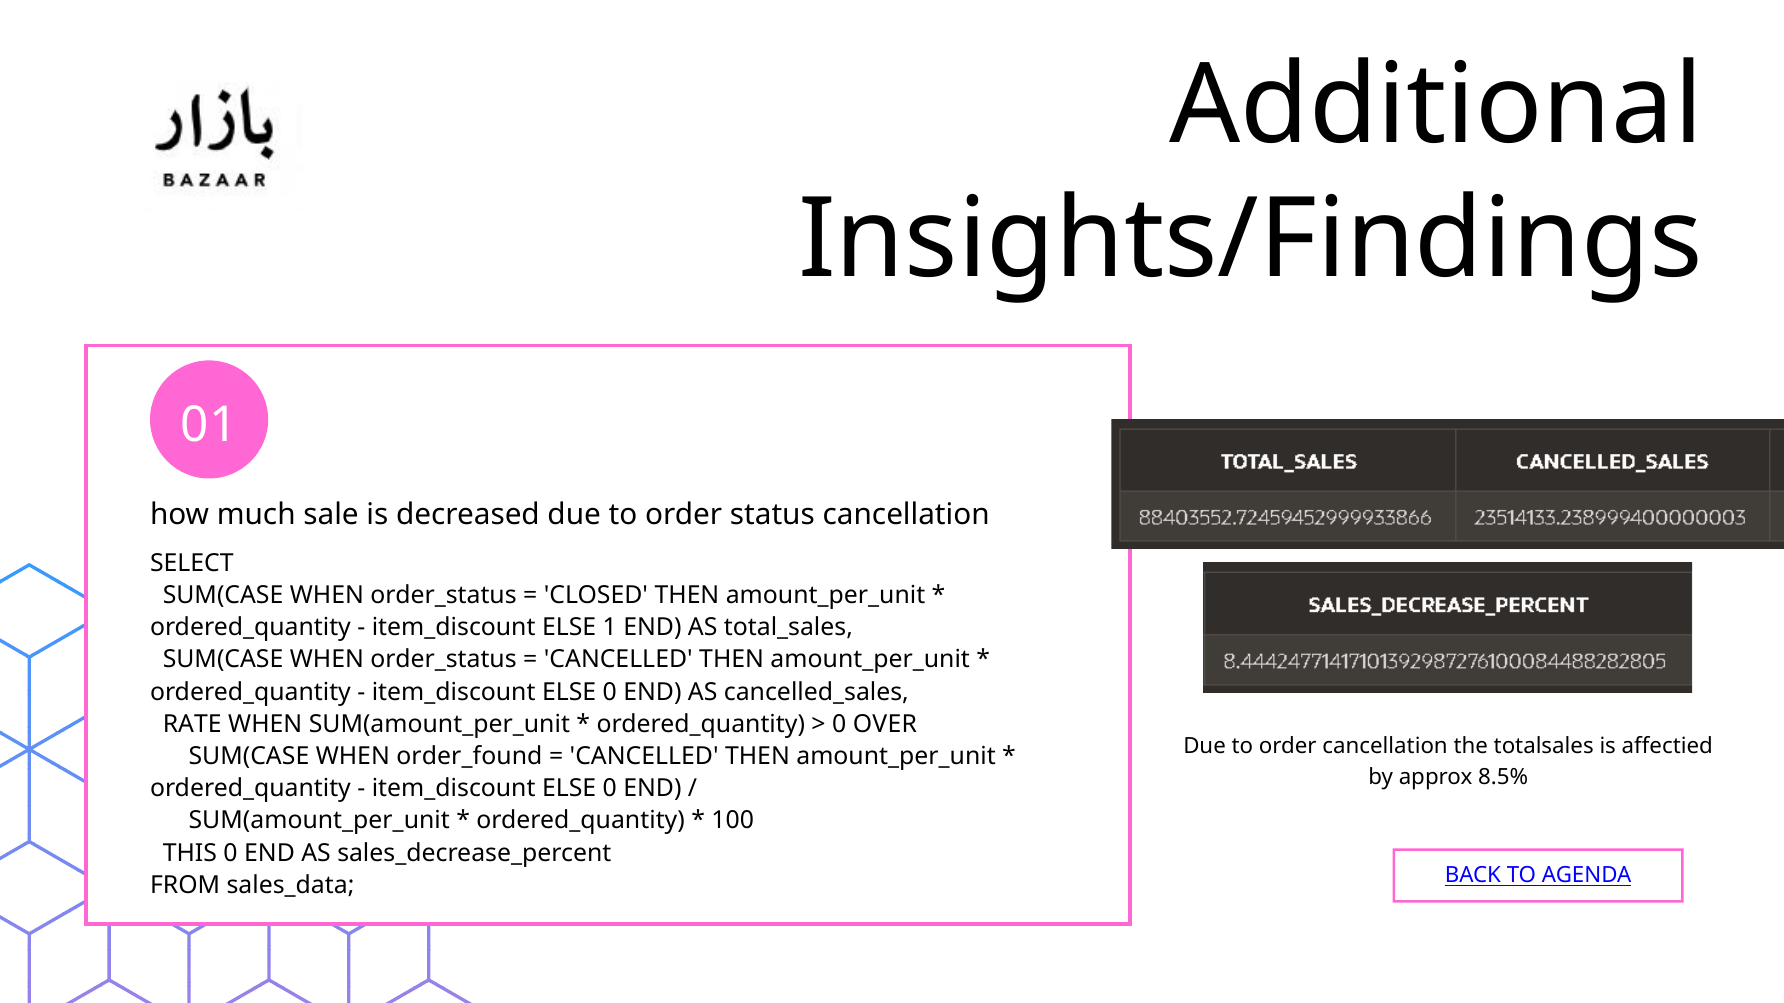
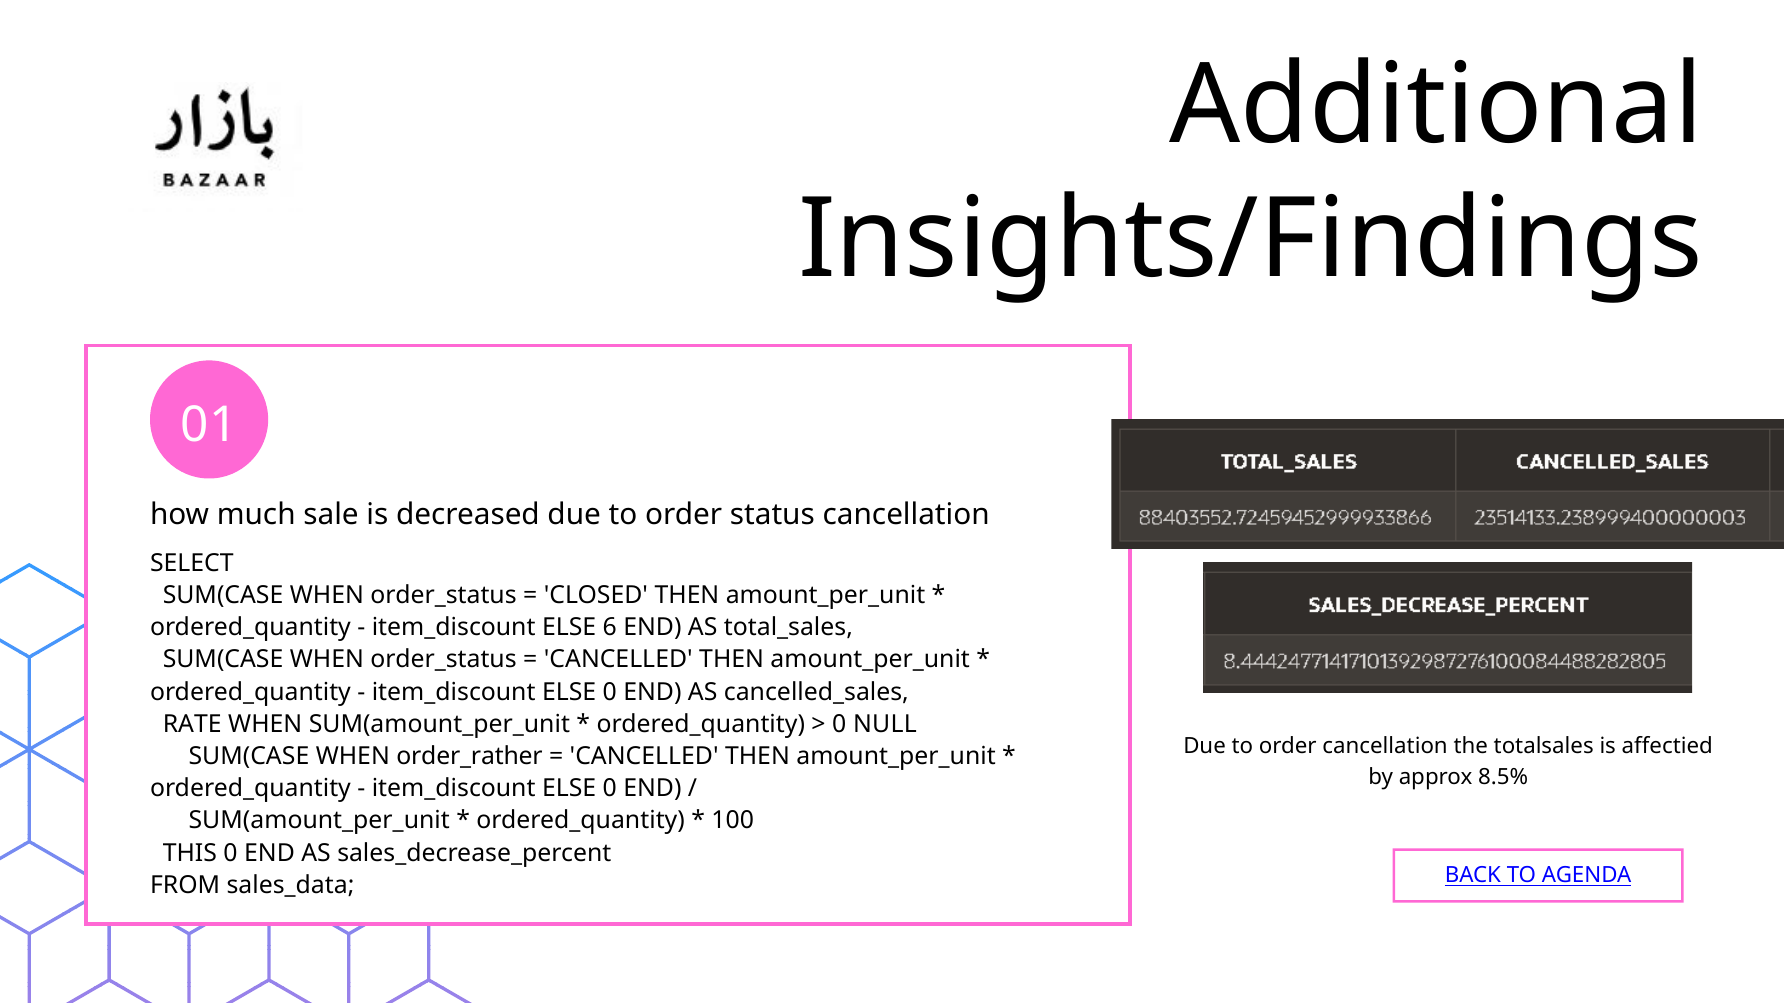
1: 1 -> 6
OVER: OVER -> NULL
order_found: order_found -> order_rather
